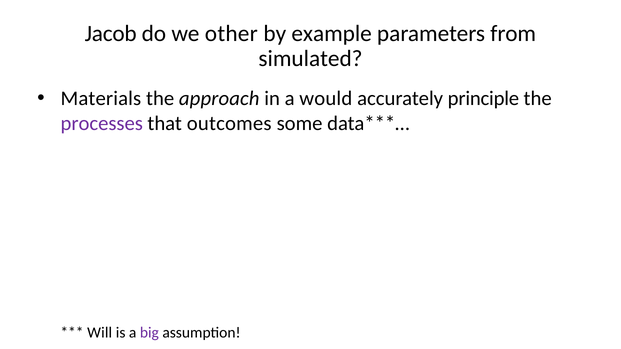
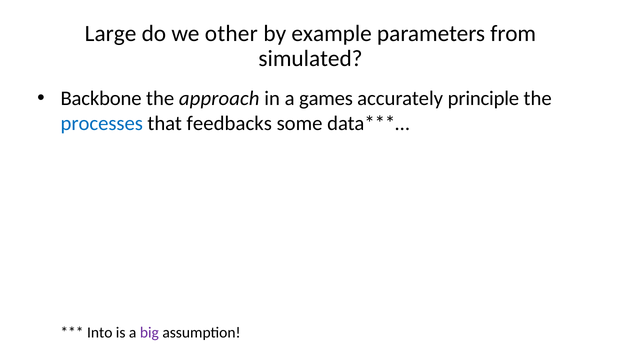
Jacob: Jacob -> Large
Materials: Materials -> Backbone
would: would -> games
processes colour: purple -> blue
outcomes: outcomes -> feedbacks
Will: Will -> Into
